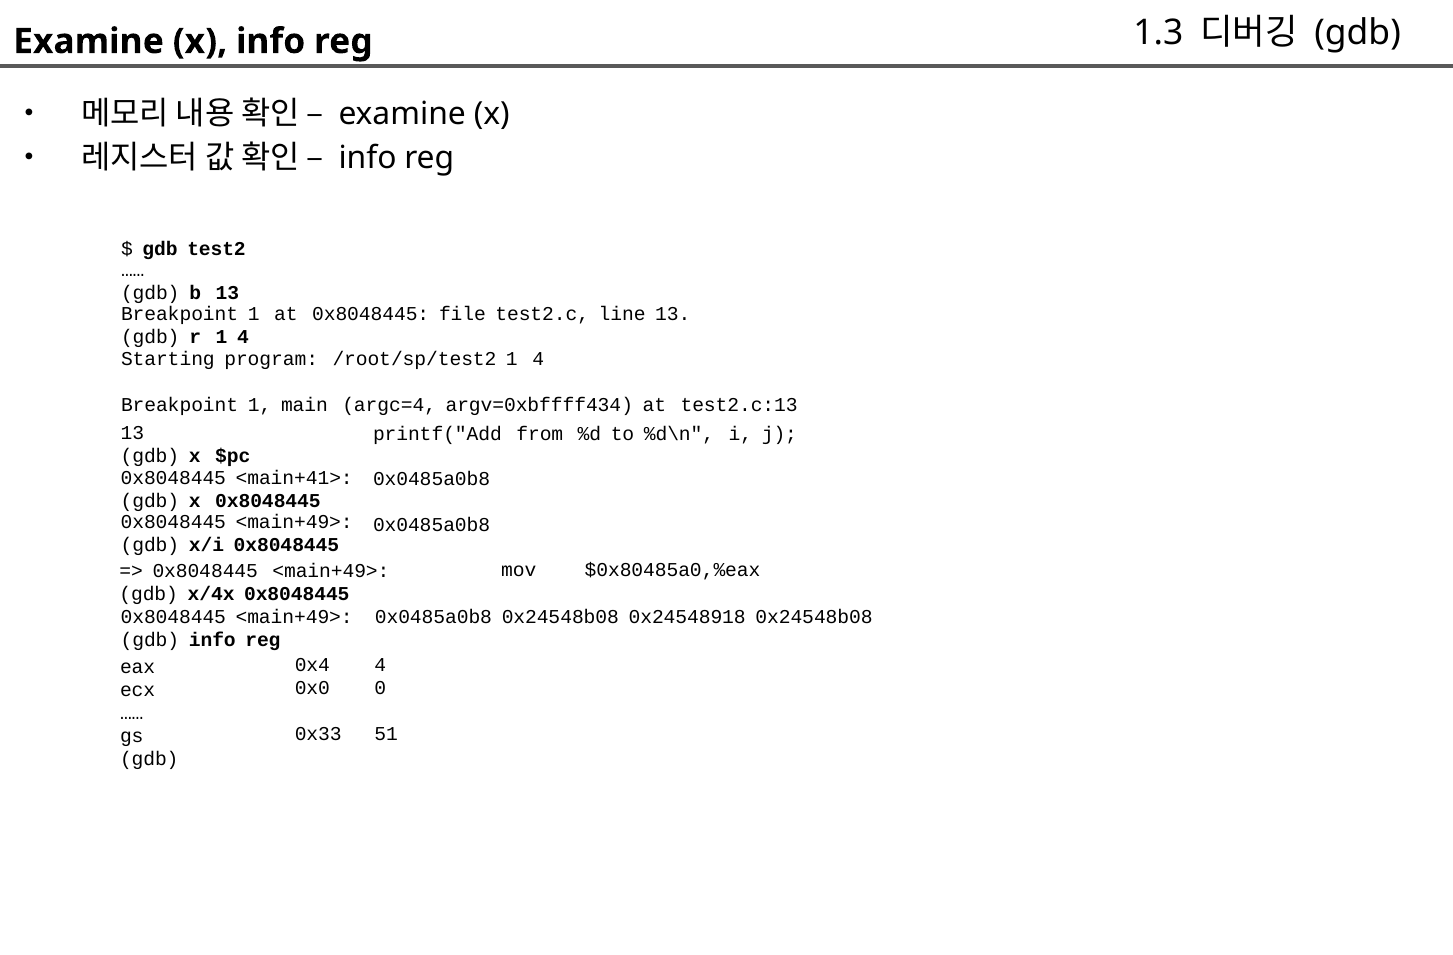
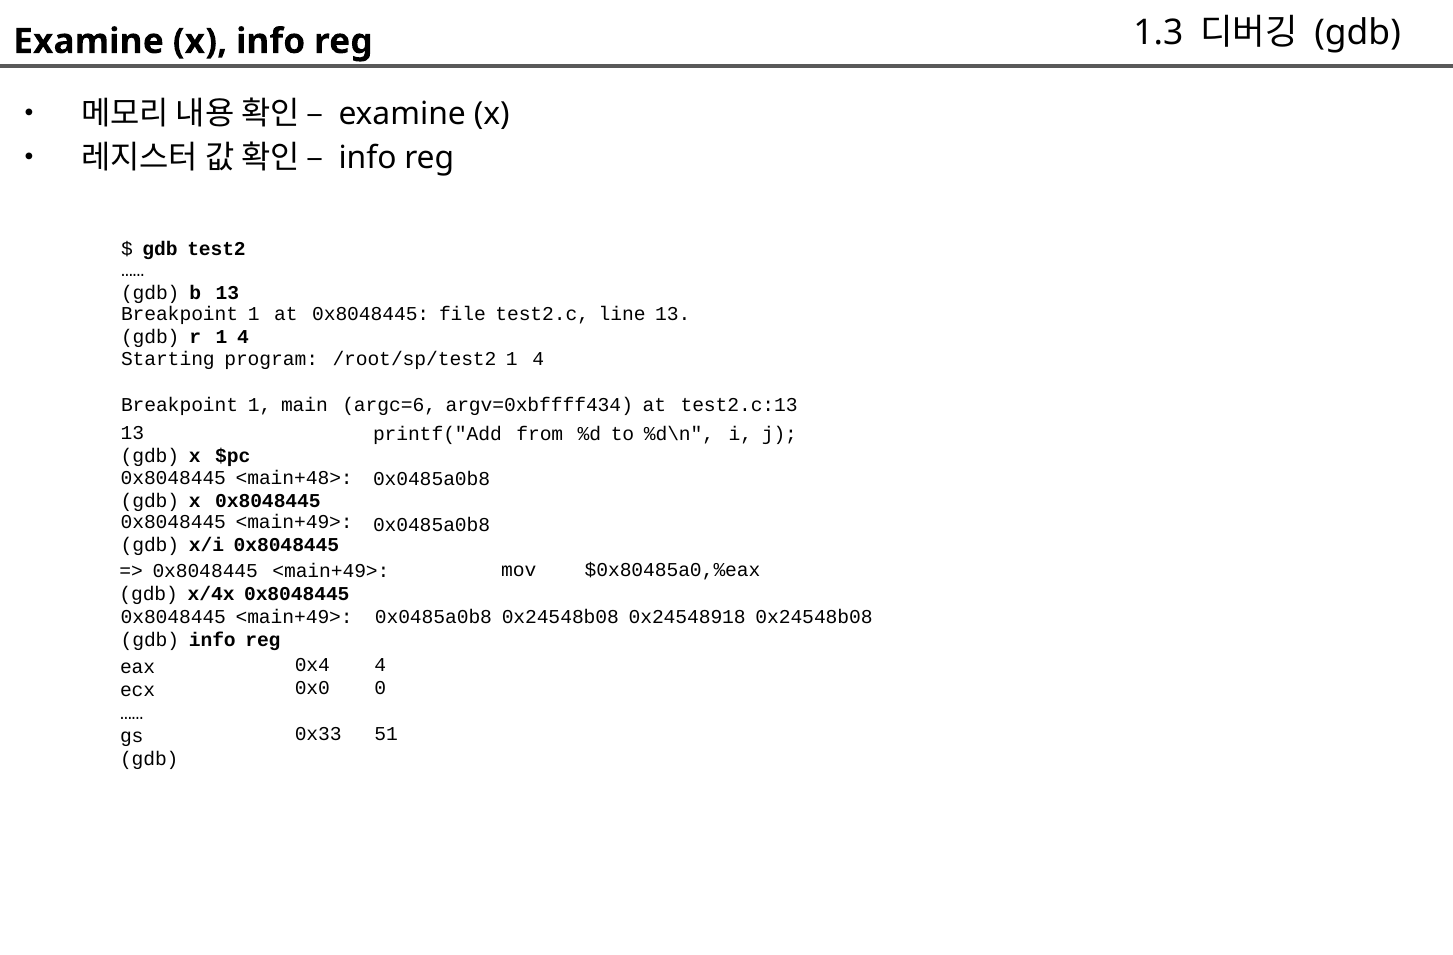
argc=4: argc=4 -> argc=6
<main+41>: <main+41> -> <main+48>
